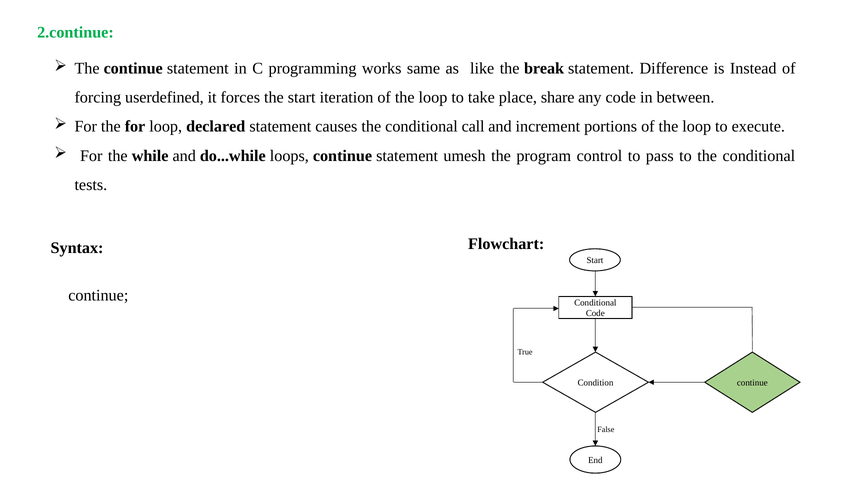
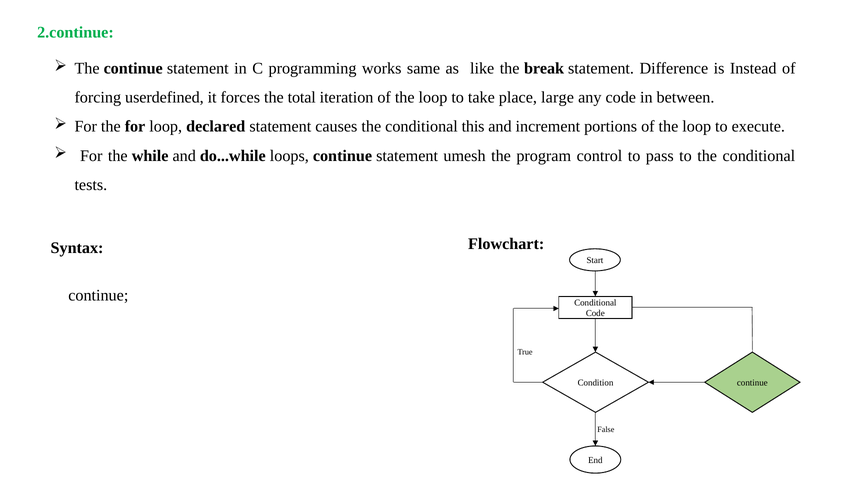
the start: start -> total
share: share -> large
call: call -> this
